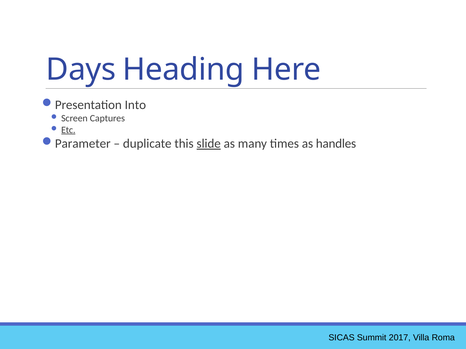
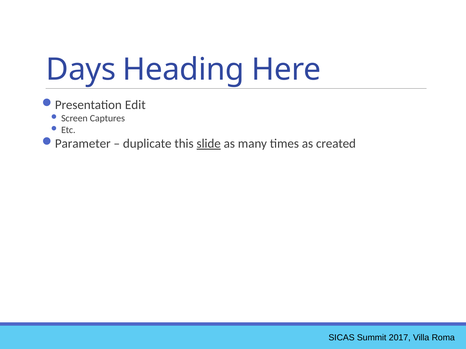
Into: Into -> Edit
Etc underline: present -> none
handles: handles -> created
